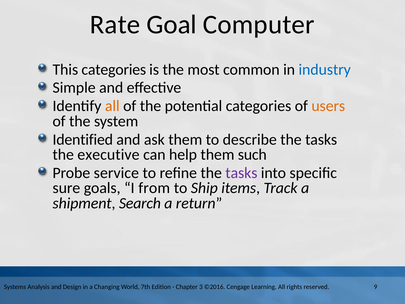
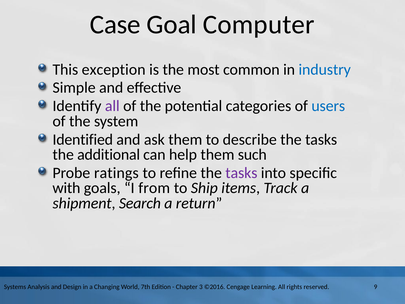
Rate: Rate -> Case
This categories: categories -> exception
all at (112, 106) colour: orange -> purple
users colour: orange -> blue
executive: executive -> additional
service: service -> ratings
sure: sure -> with
